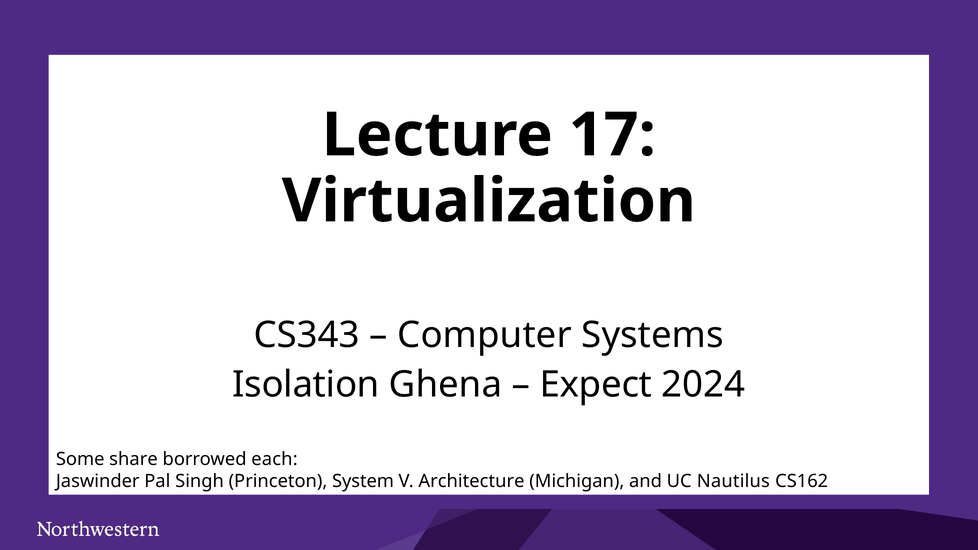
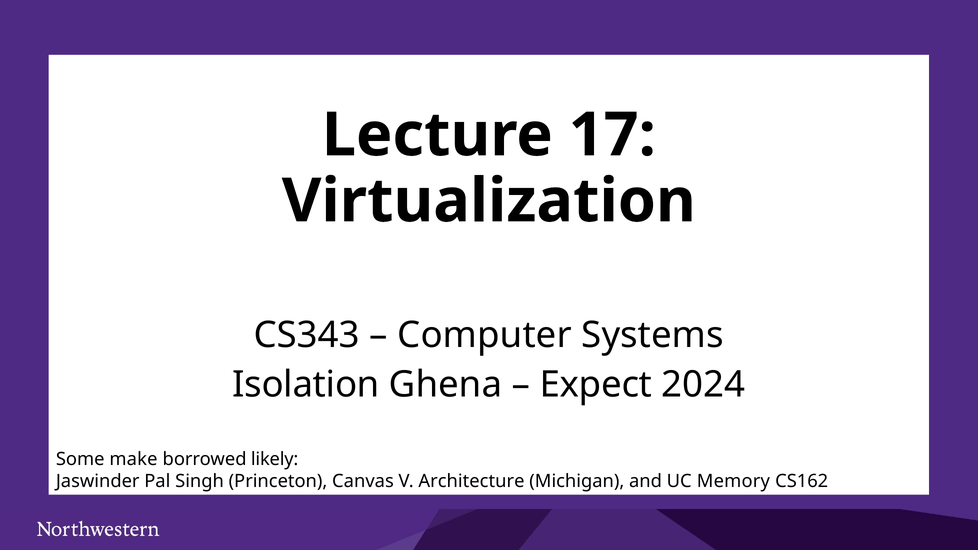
share: share -> make
each: each -> likely
System: System -> Canvas
Nautilus: Nautilus -> Memory
